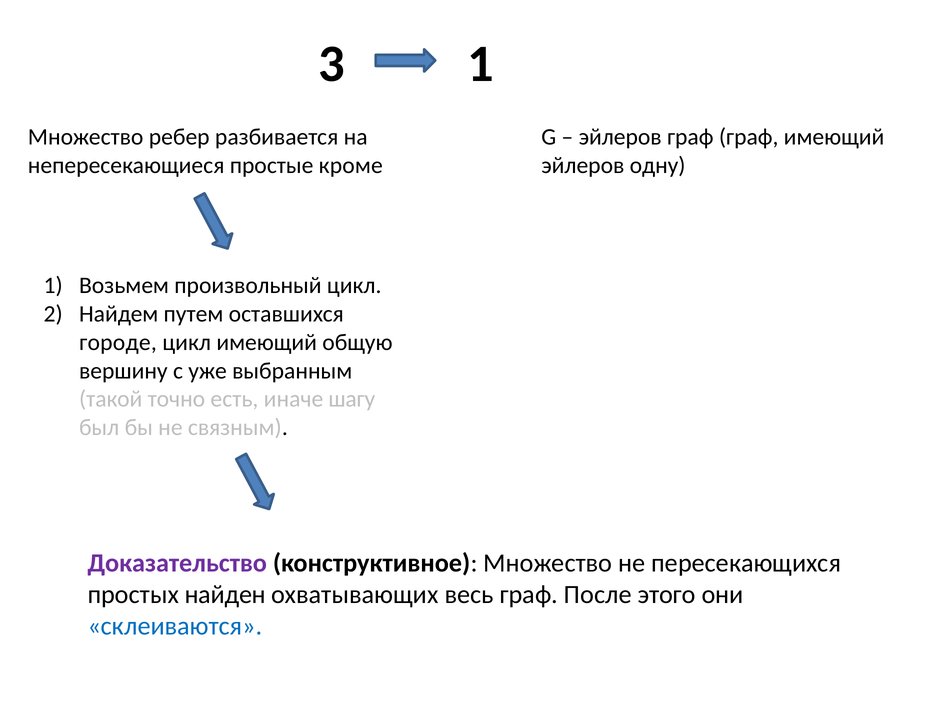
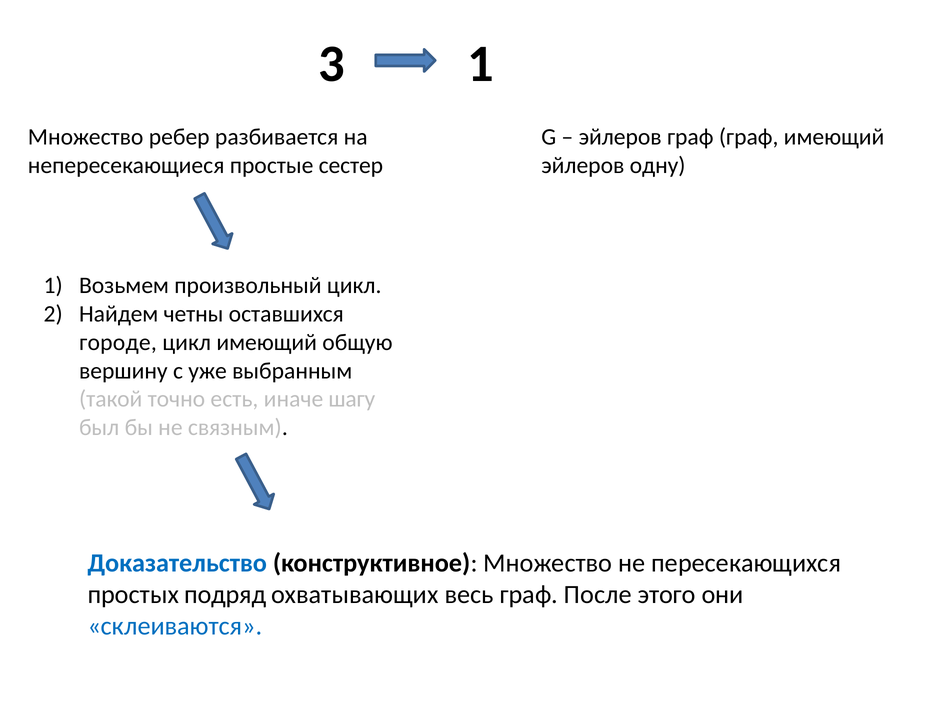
кроме: кроме -> сестер
путем: путем -> четны
Доказательство colour: purple -> blue
найден: найден -> подряд
